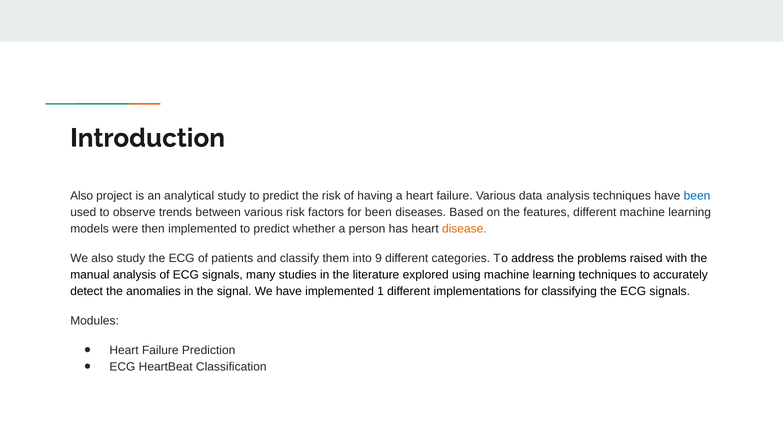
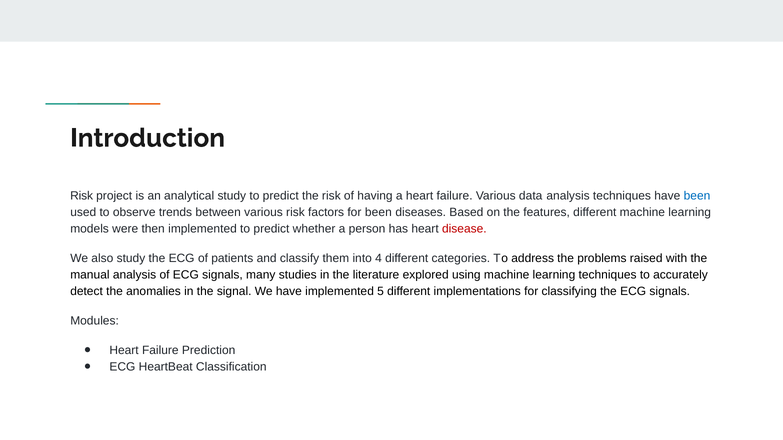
Also at (82, 196): Also -> Risk
disease colour: orange -> red
9: 9 -> 4
1: 1 -> 5
